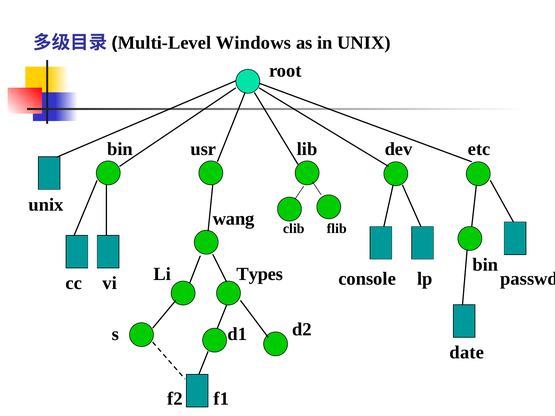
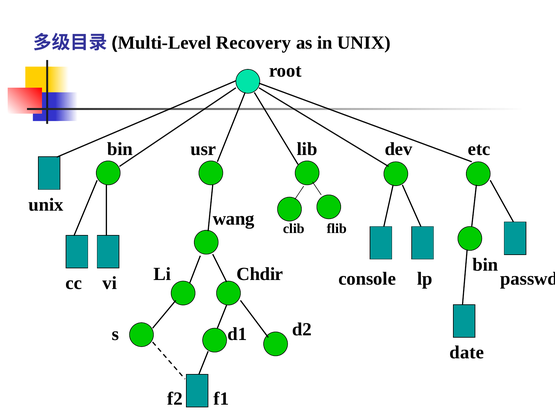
Windows: Windows -> Recovery
Types: Types -> Chdir
